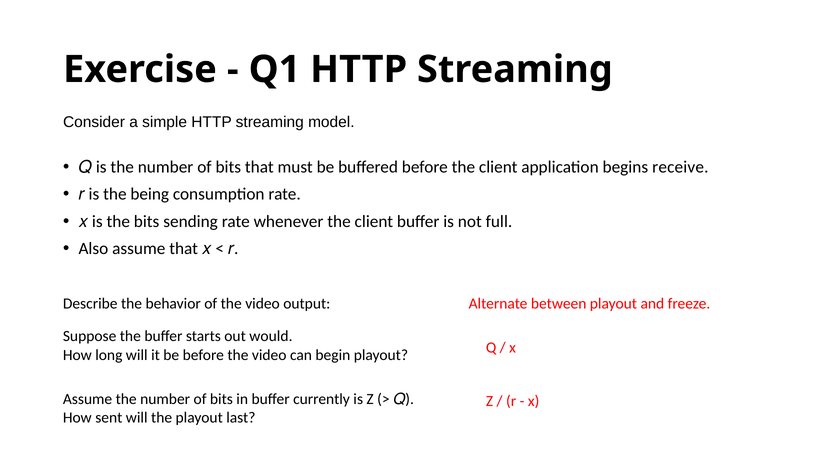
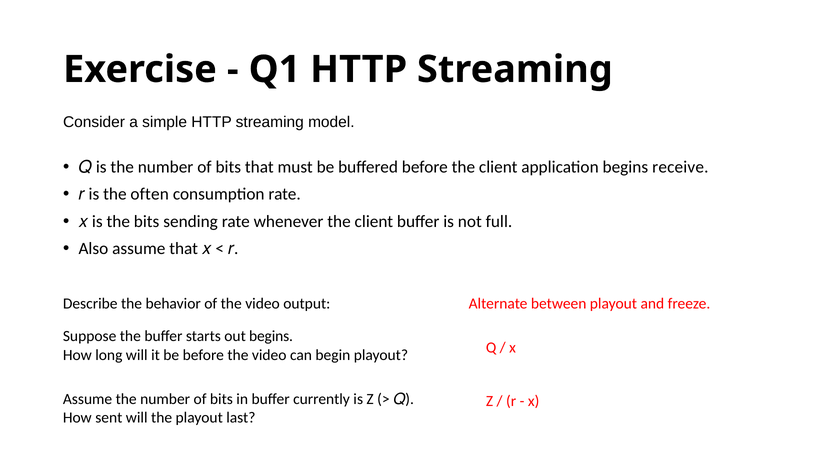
being: being -> often
out would: would -> begins
